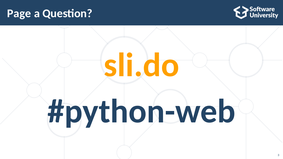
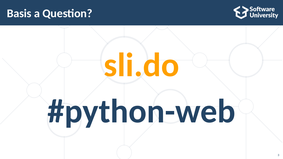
Page: Page -> Basis
